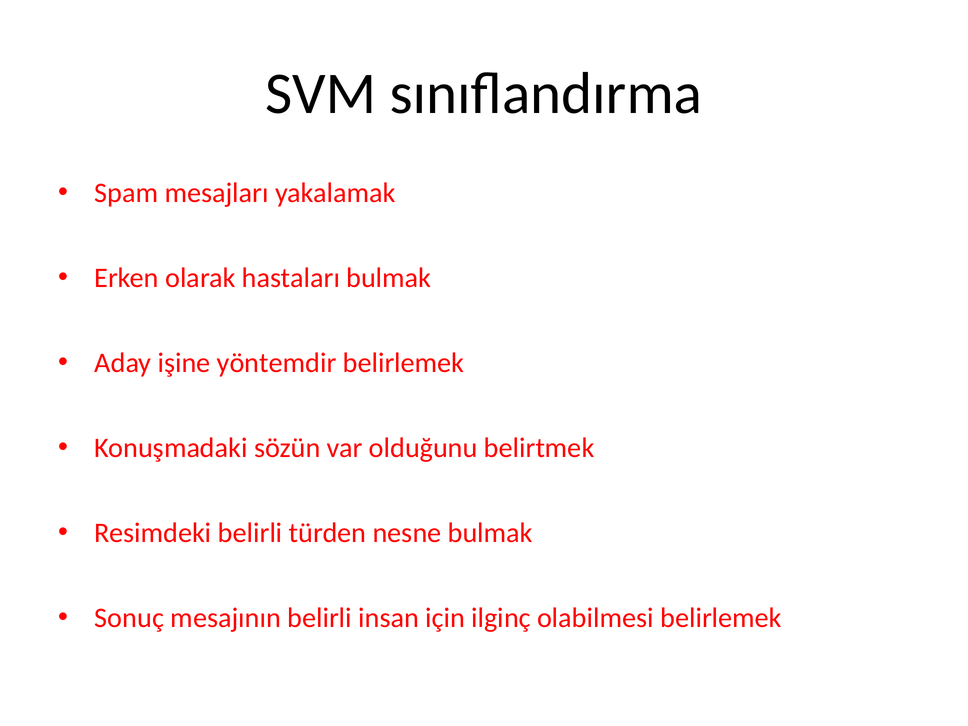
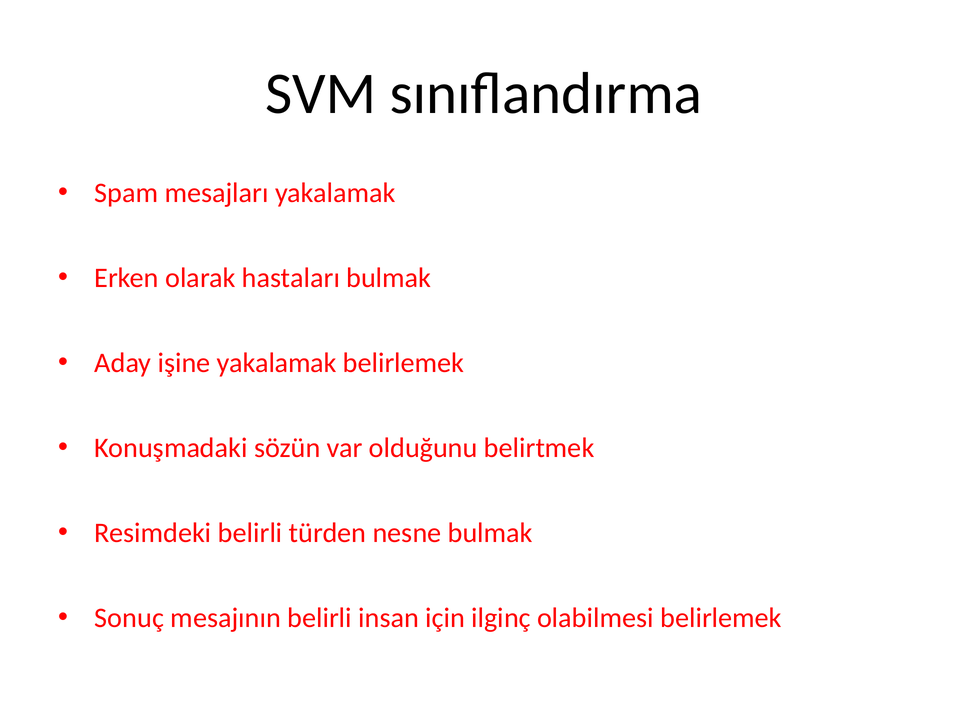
işine yöntemdir: yöntemdir -> yakalamak
